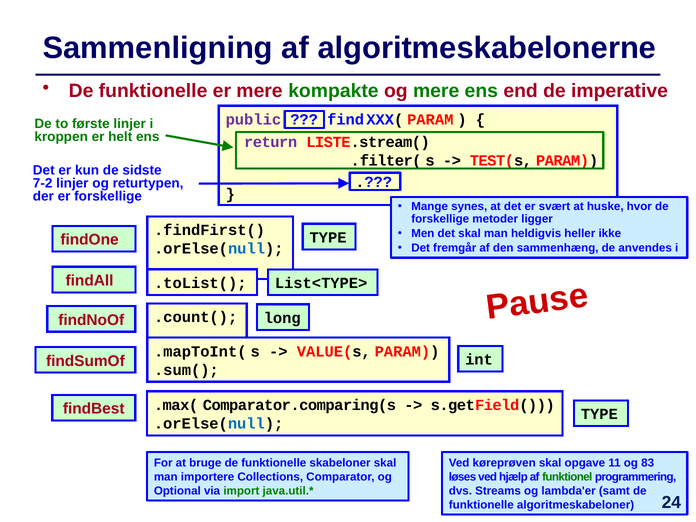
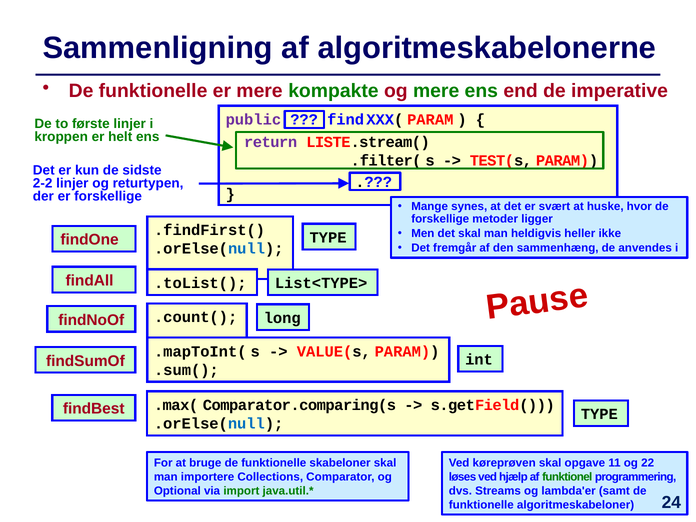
7-2: 7-2 -> 2-2
83: 83 -> 22
